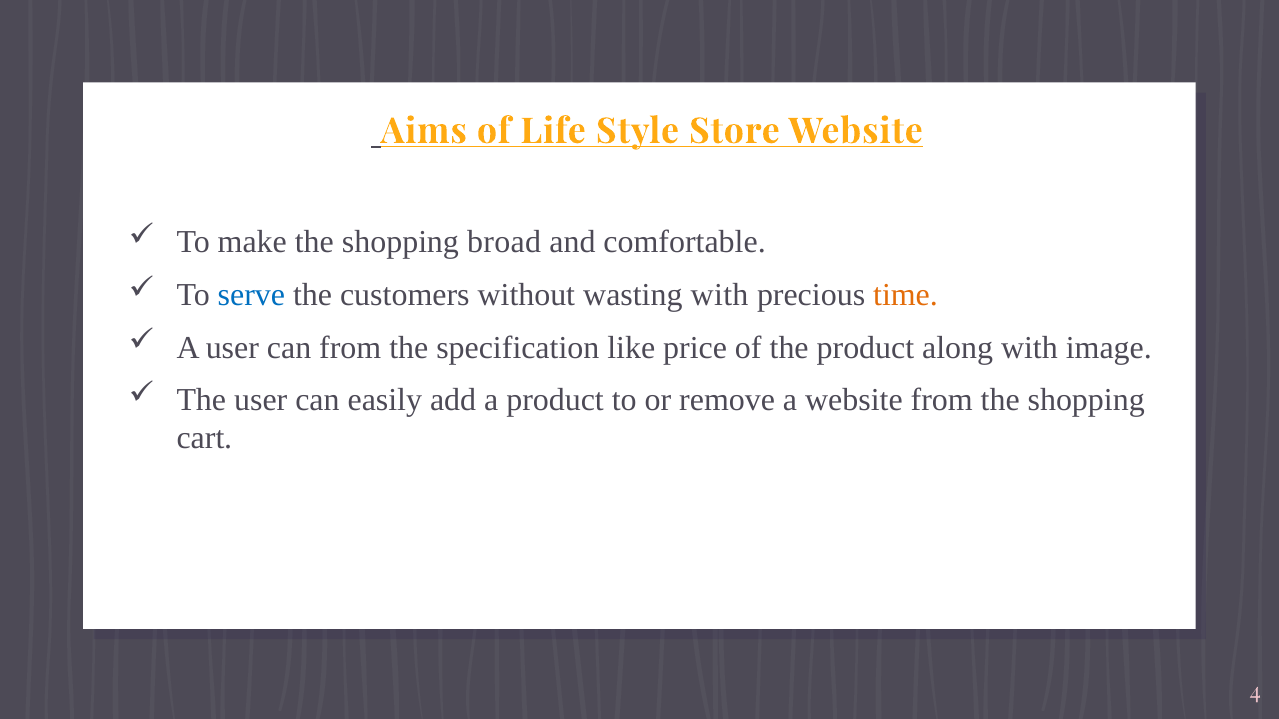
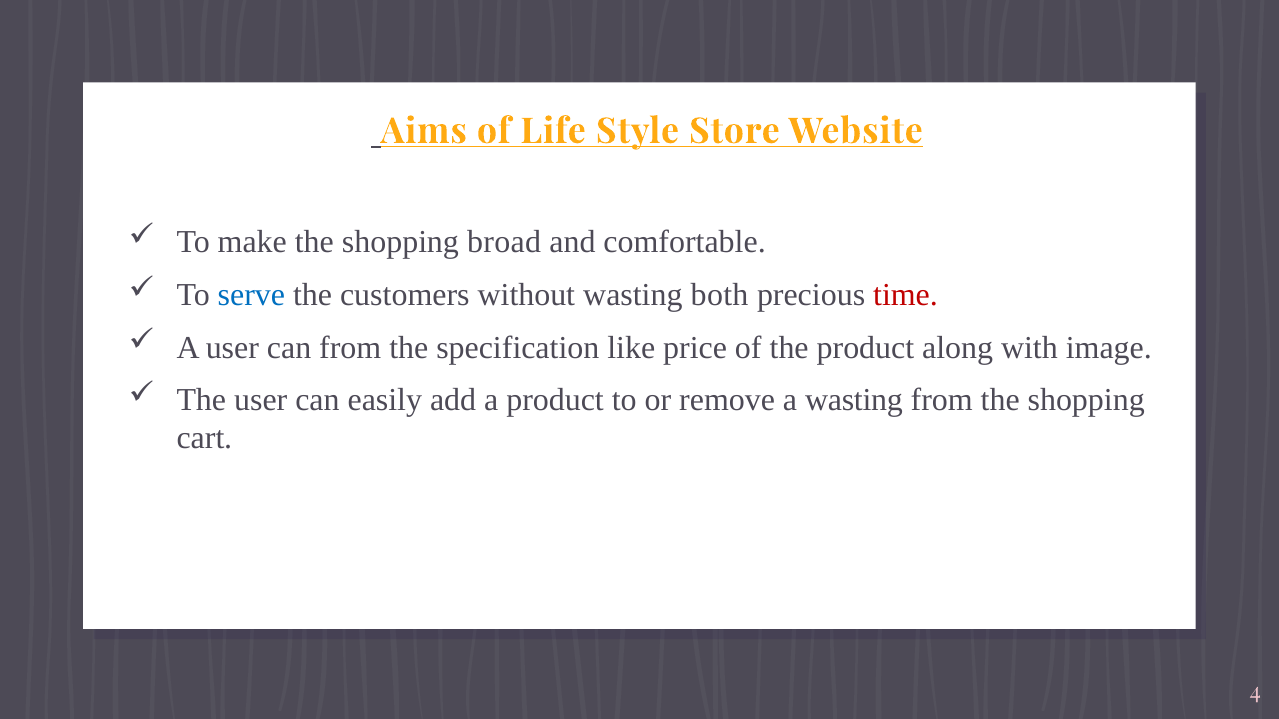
wasting with: with -> both
time colour: orange -> red
a website: website -> wasting
